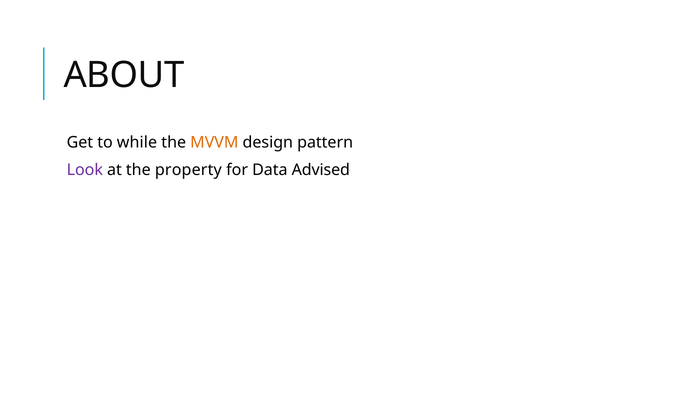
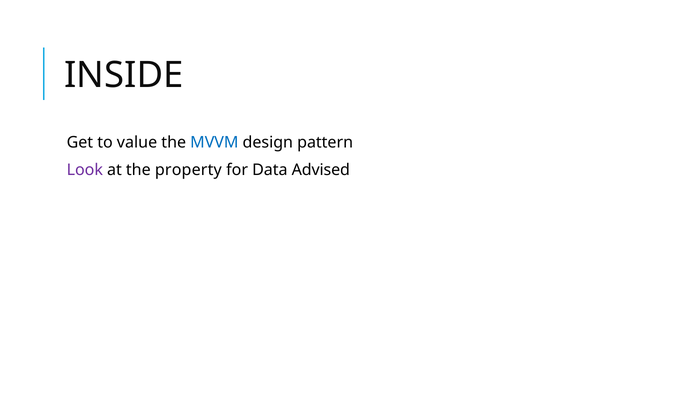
ABOUT: ABOUT -> INSIDE
while: while -> value
MVVM colour: orange -> blue
